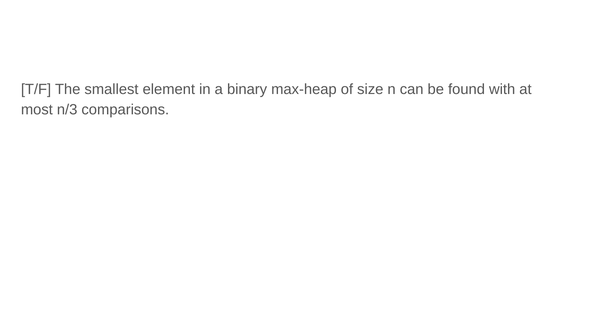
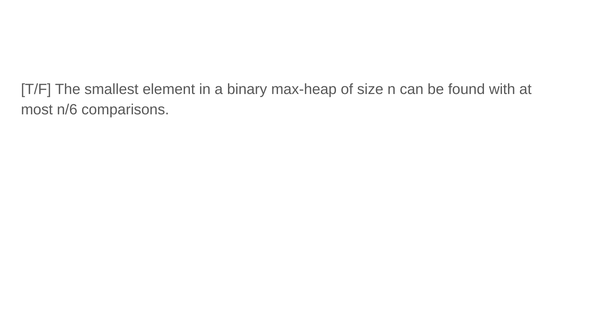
n/3: n/3 -> n/6
